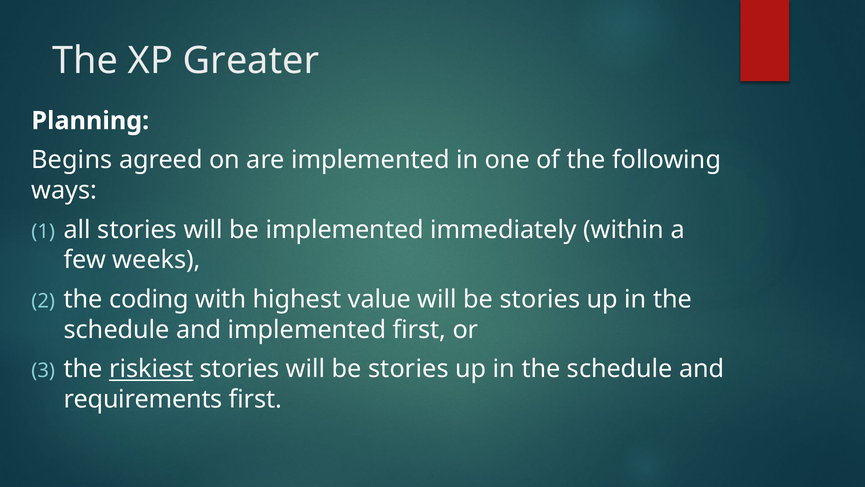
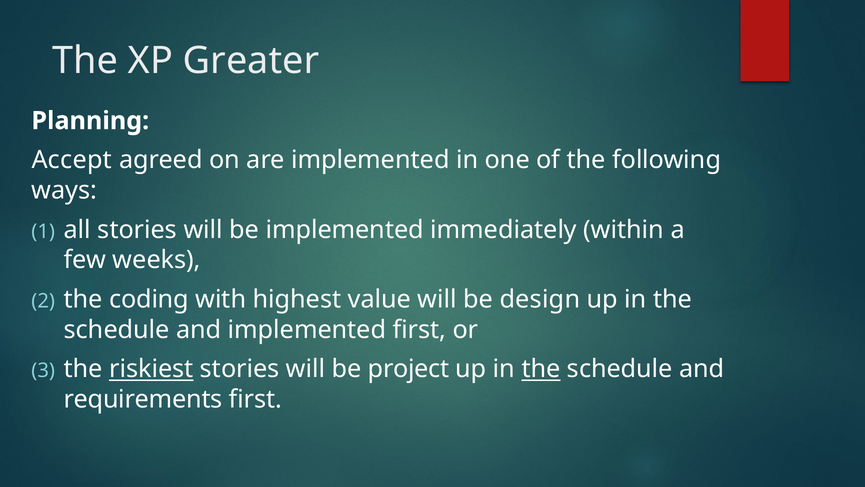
Begins: Begins -> Accept
value will be stories: stories -> design
stories will be stories: stories -> project
the at (541, 369) underline: none -> present
